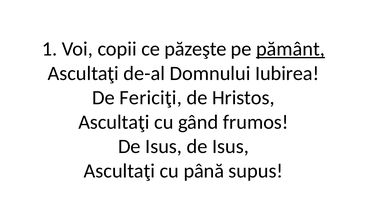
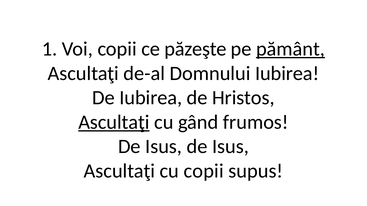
De Fericiţi: Fericiţi -> Iubirea
Ascultaţi at (114, 122) underline: none -> present
cu până: până -> copii
